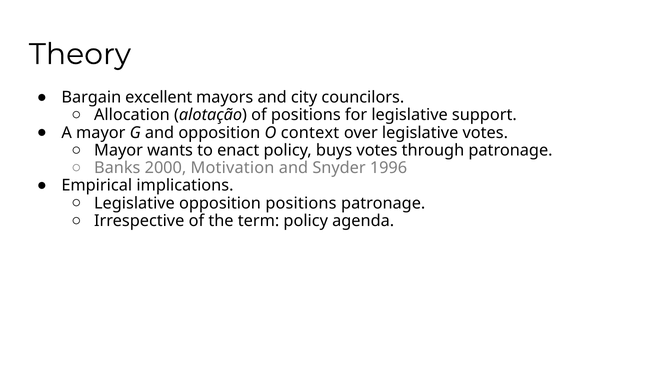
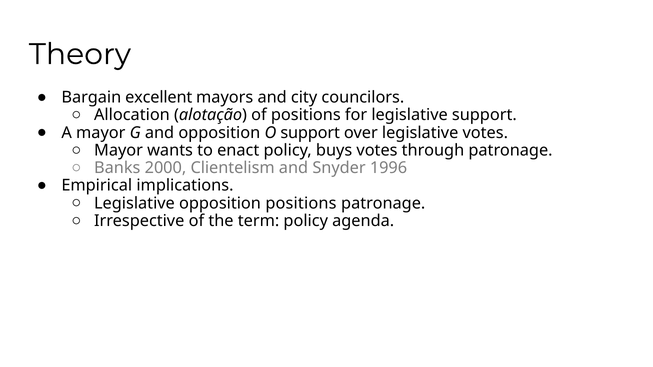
O context: context -> support
Motivation: Motivation -> Clientelism
